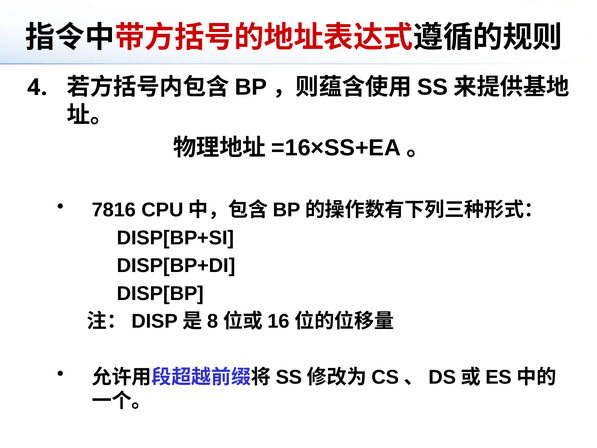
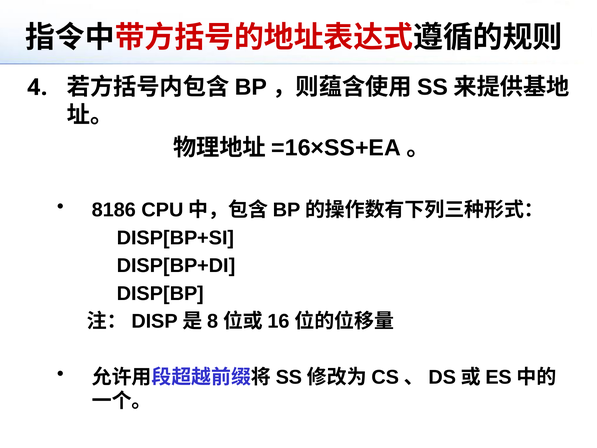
7816: 7816 -> 8186
